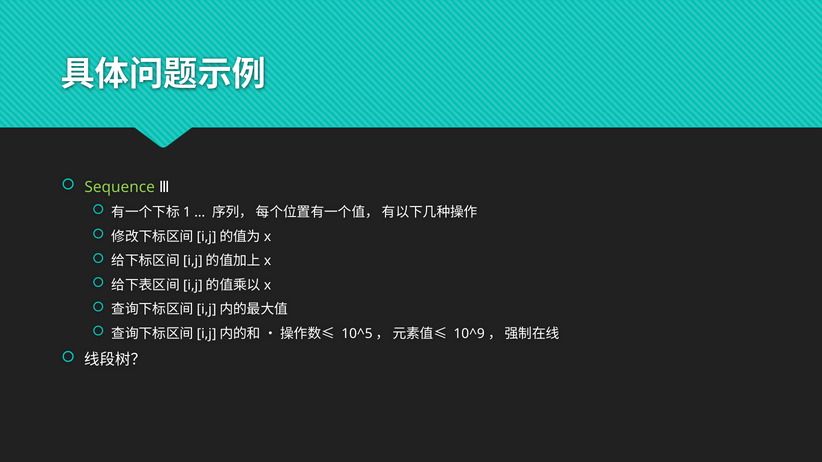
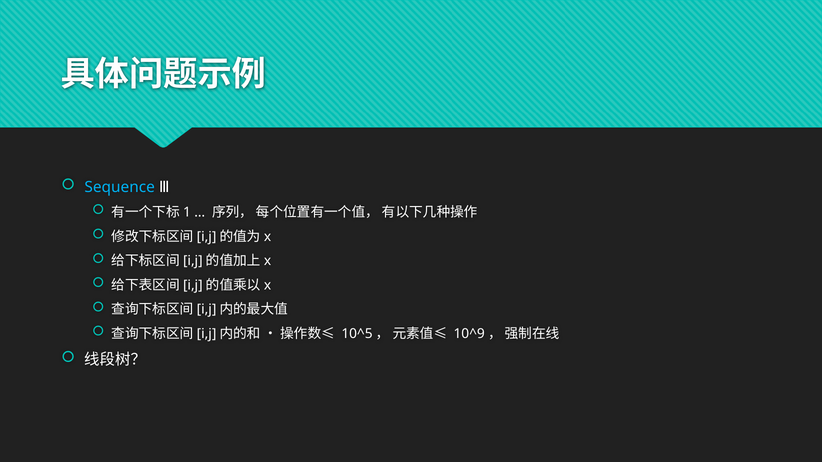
Sequence colour: light green -> light blue
